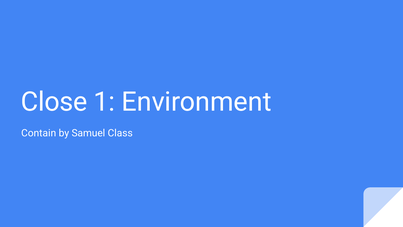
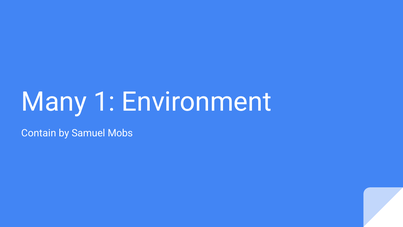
Close: Close -> Many
Class: Class -> Mobs
